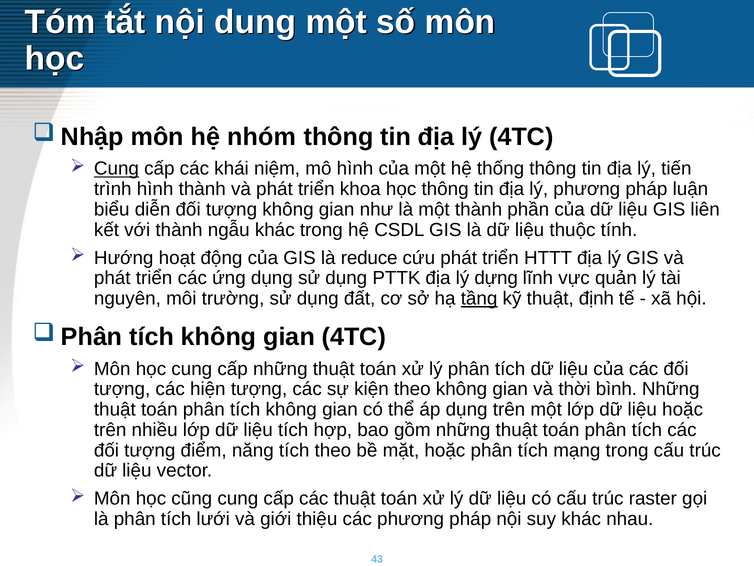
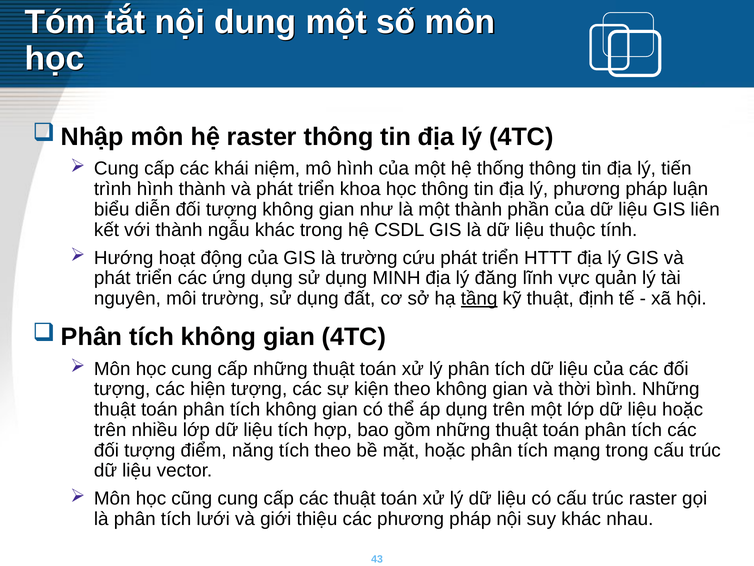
hệ nhóm: nhóm -> raster
Cung at (116, 169) underline: present -> none
là reduce: reduce -> trường
PTTK: PTTK -> MINH
dựng: dựng -> đăng
